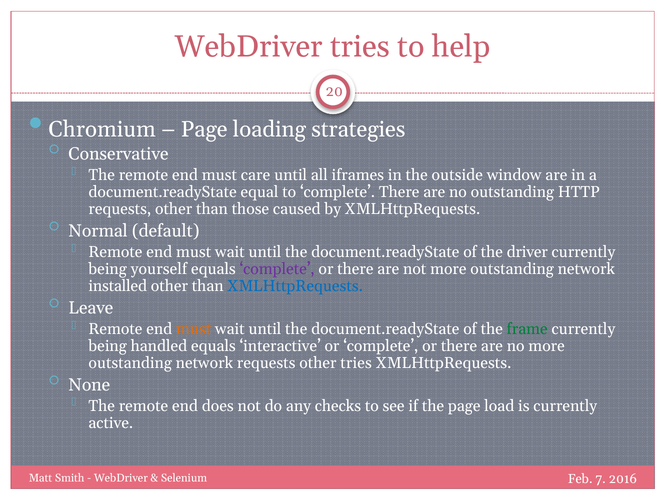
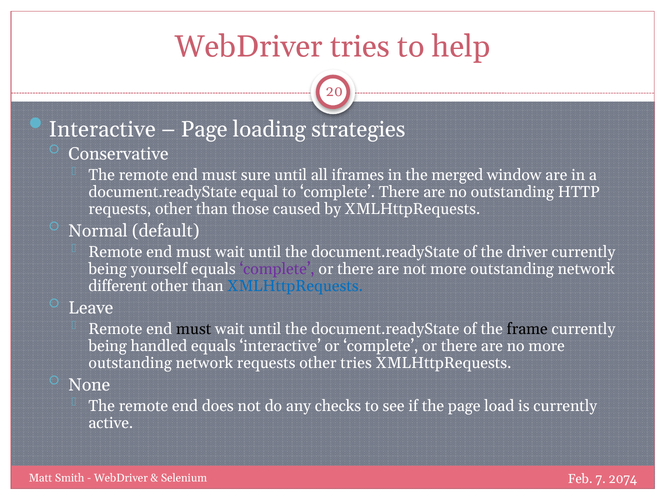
Chromium at (102, 129): Chromium -> Interactive
care: care -> sure
outside: outside -> merged
installed: installed -> different
must at (194, 329) colour: orange -> black
frame colour: green -> black
2016: 2016 -> 2074
